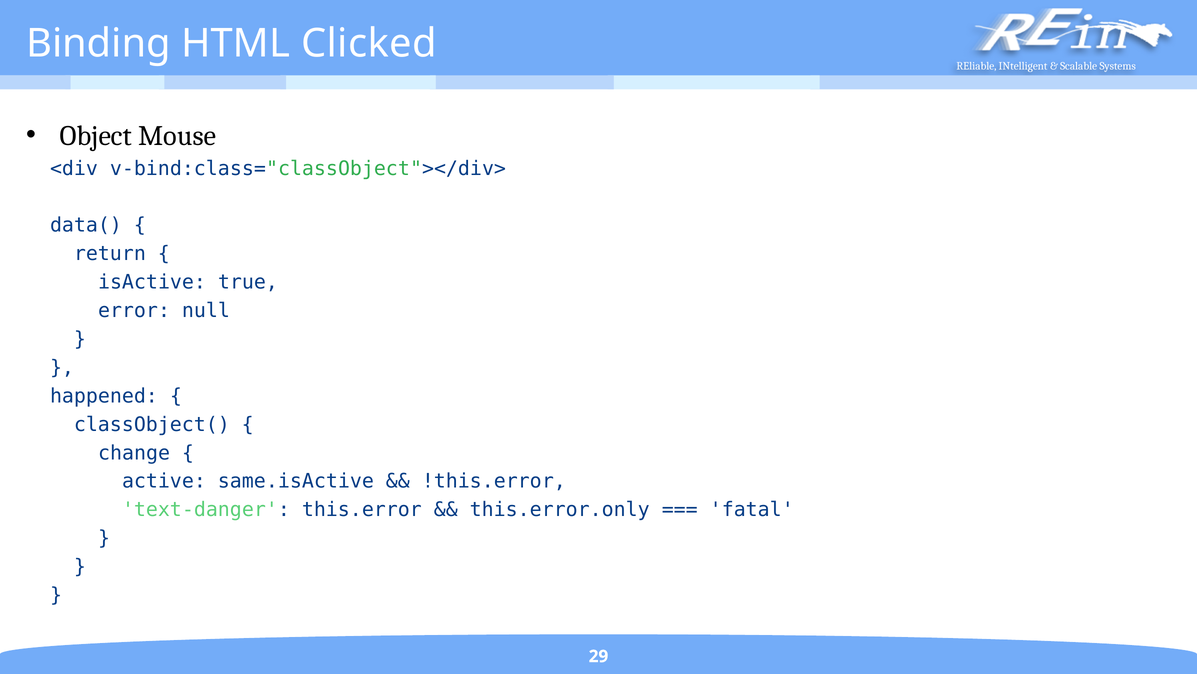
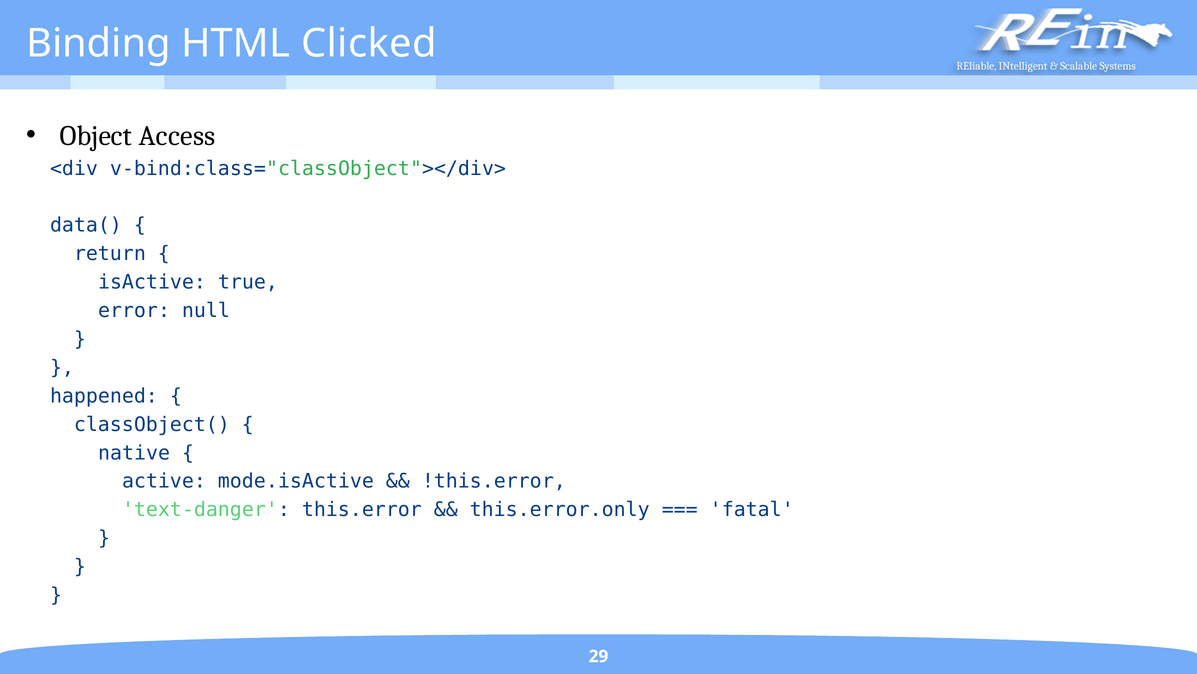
Mouse: Mouse -> Access
change: change -> native
same.isActive: same.isActive -> mode.isActive
